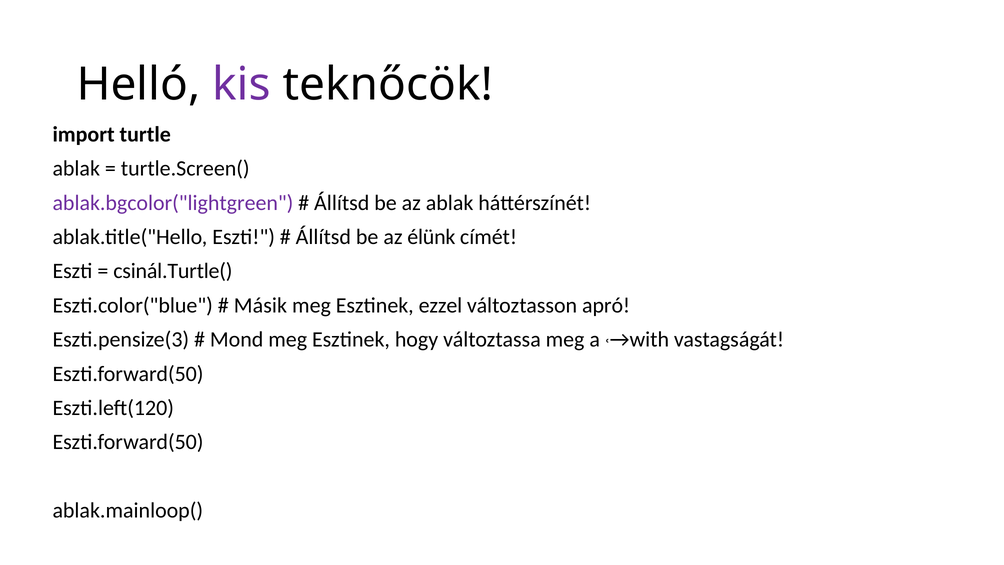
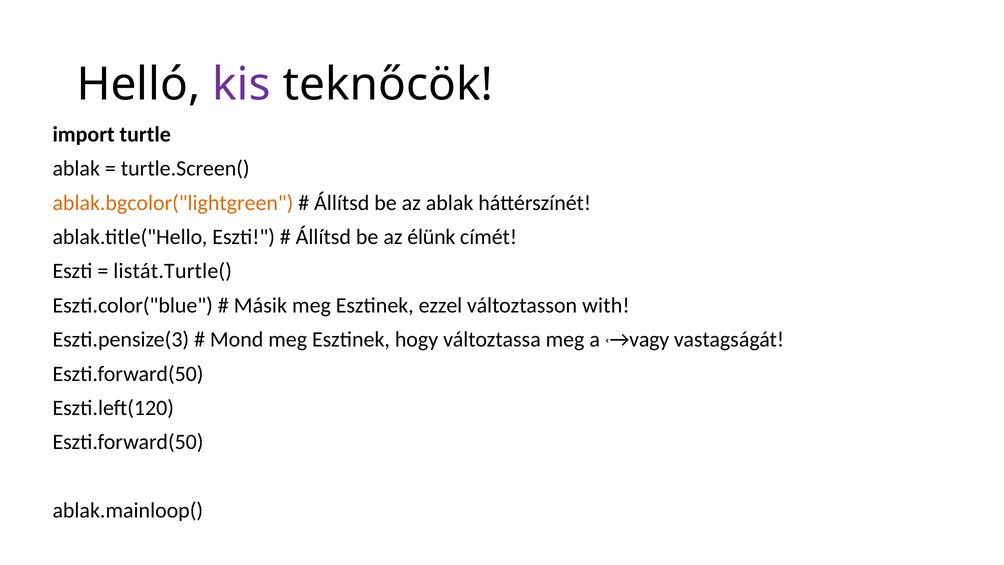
ablak.bgcolor("lightgreen colour: purple -> orange
csinál.Turtle(: csinál.Turtle( -> listát.Turtle(
apró: apró -> with
˓→with: ˓→with -> ˓→vagy
